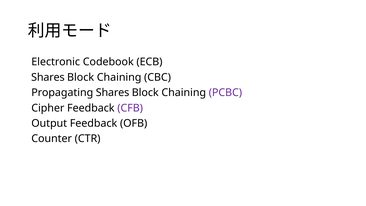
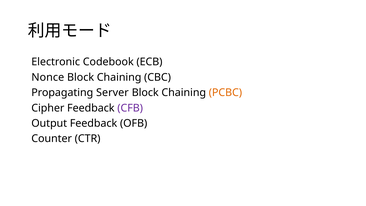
Shares at (48, 77): Shares -> Nonce
Propagating Shares: Shares -> Server
PCBC colour: purple -> orange
